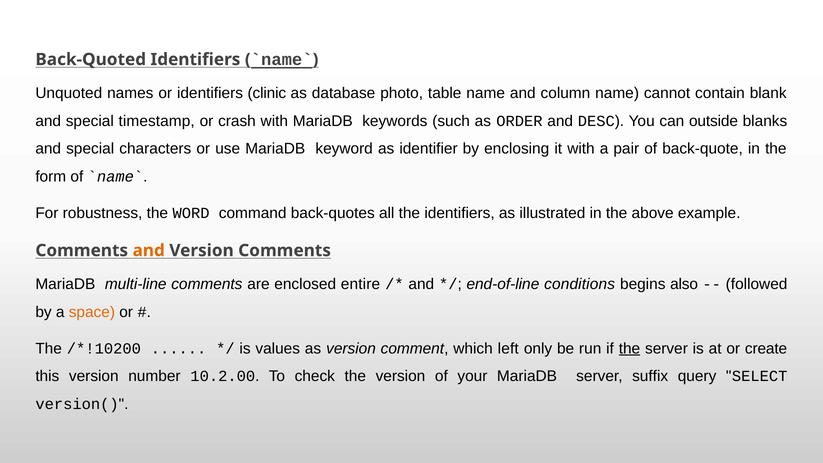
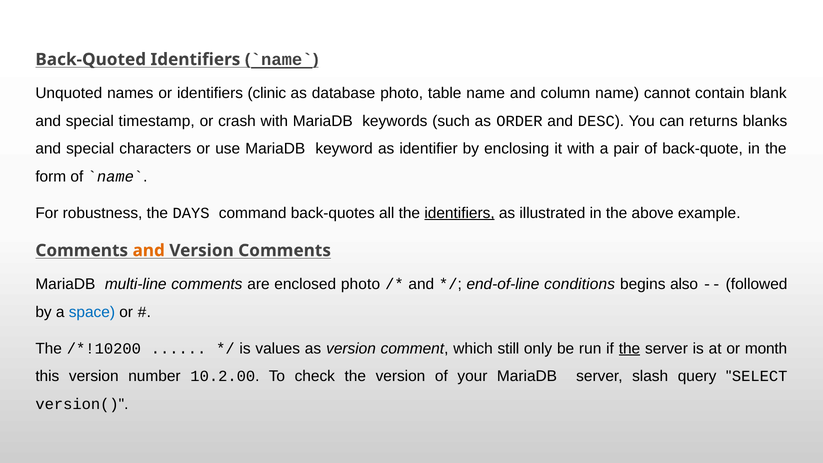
outside: outside -> returns
WORD: WORD -> DAYS
identifiers at (460, 213) underline: none -> present
enclosed entire: entire -> photo
space colour: orange -> blue
left: left -> still
create: create -> month
suffix: suffix -> slash
